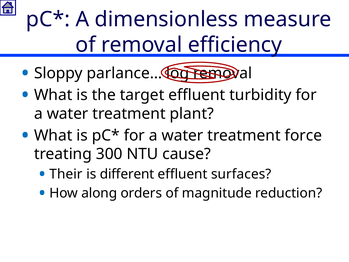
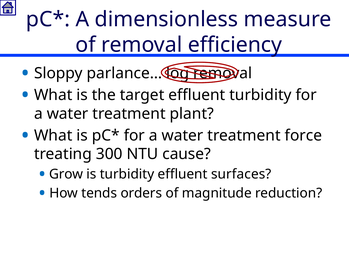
Their: Their -> Grow
is different: different -> turbidity
along: along -> tends
